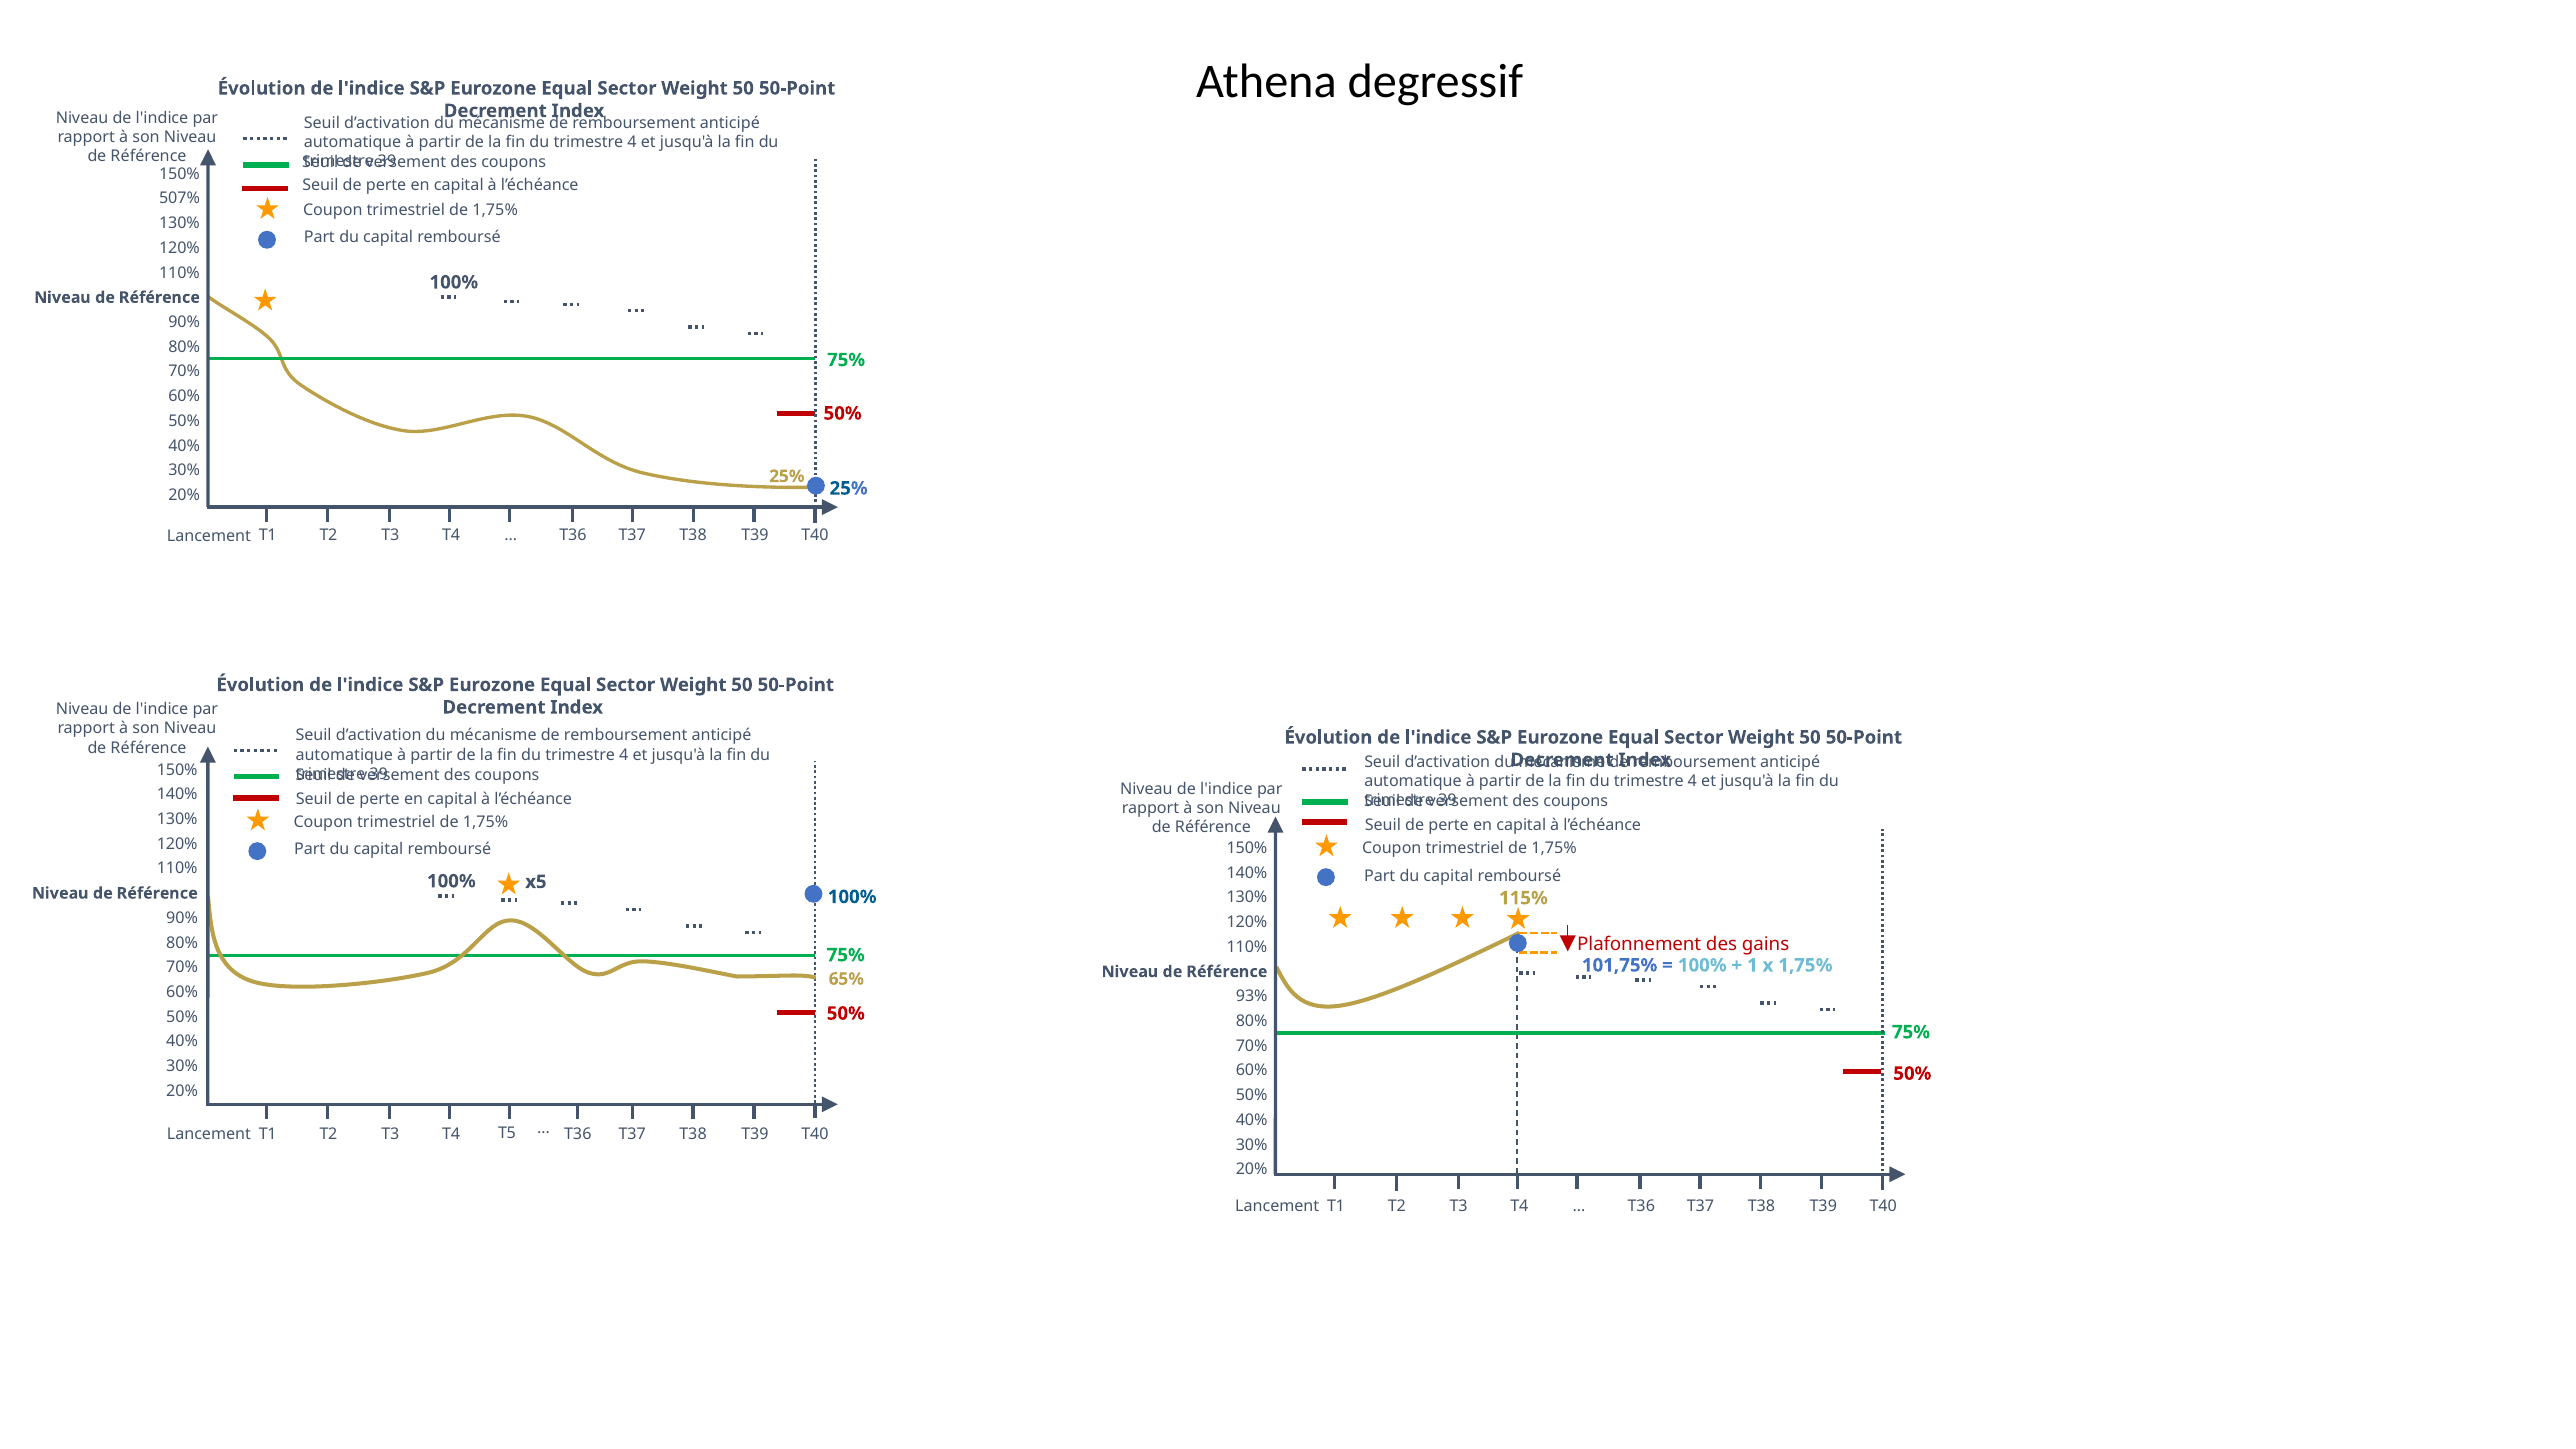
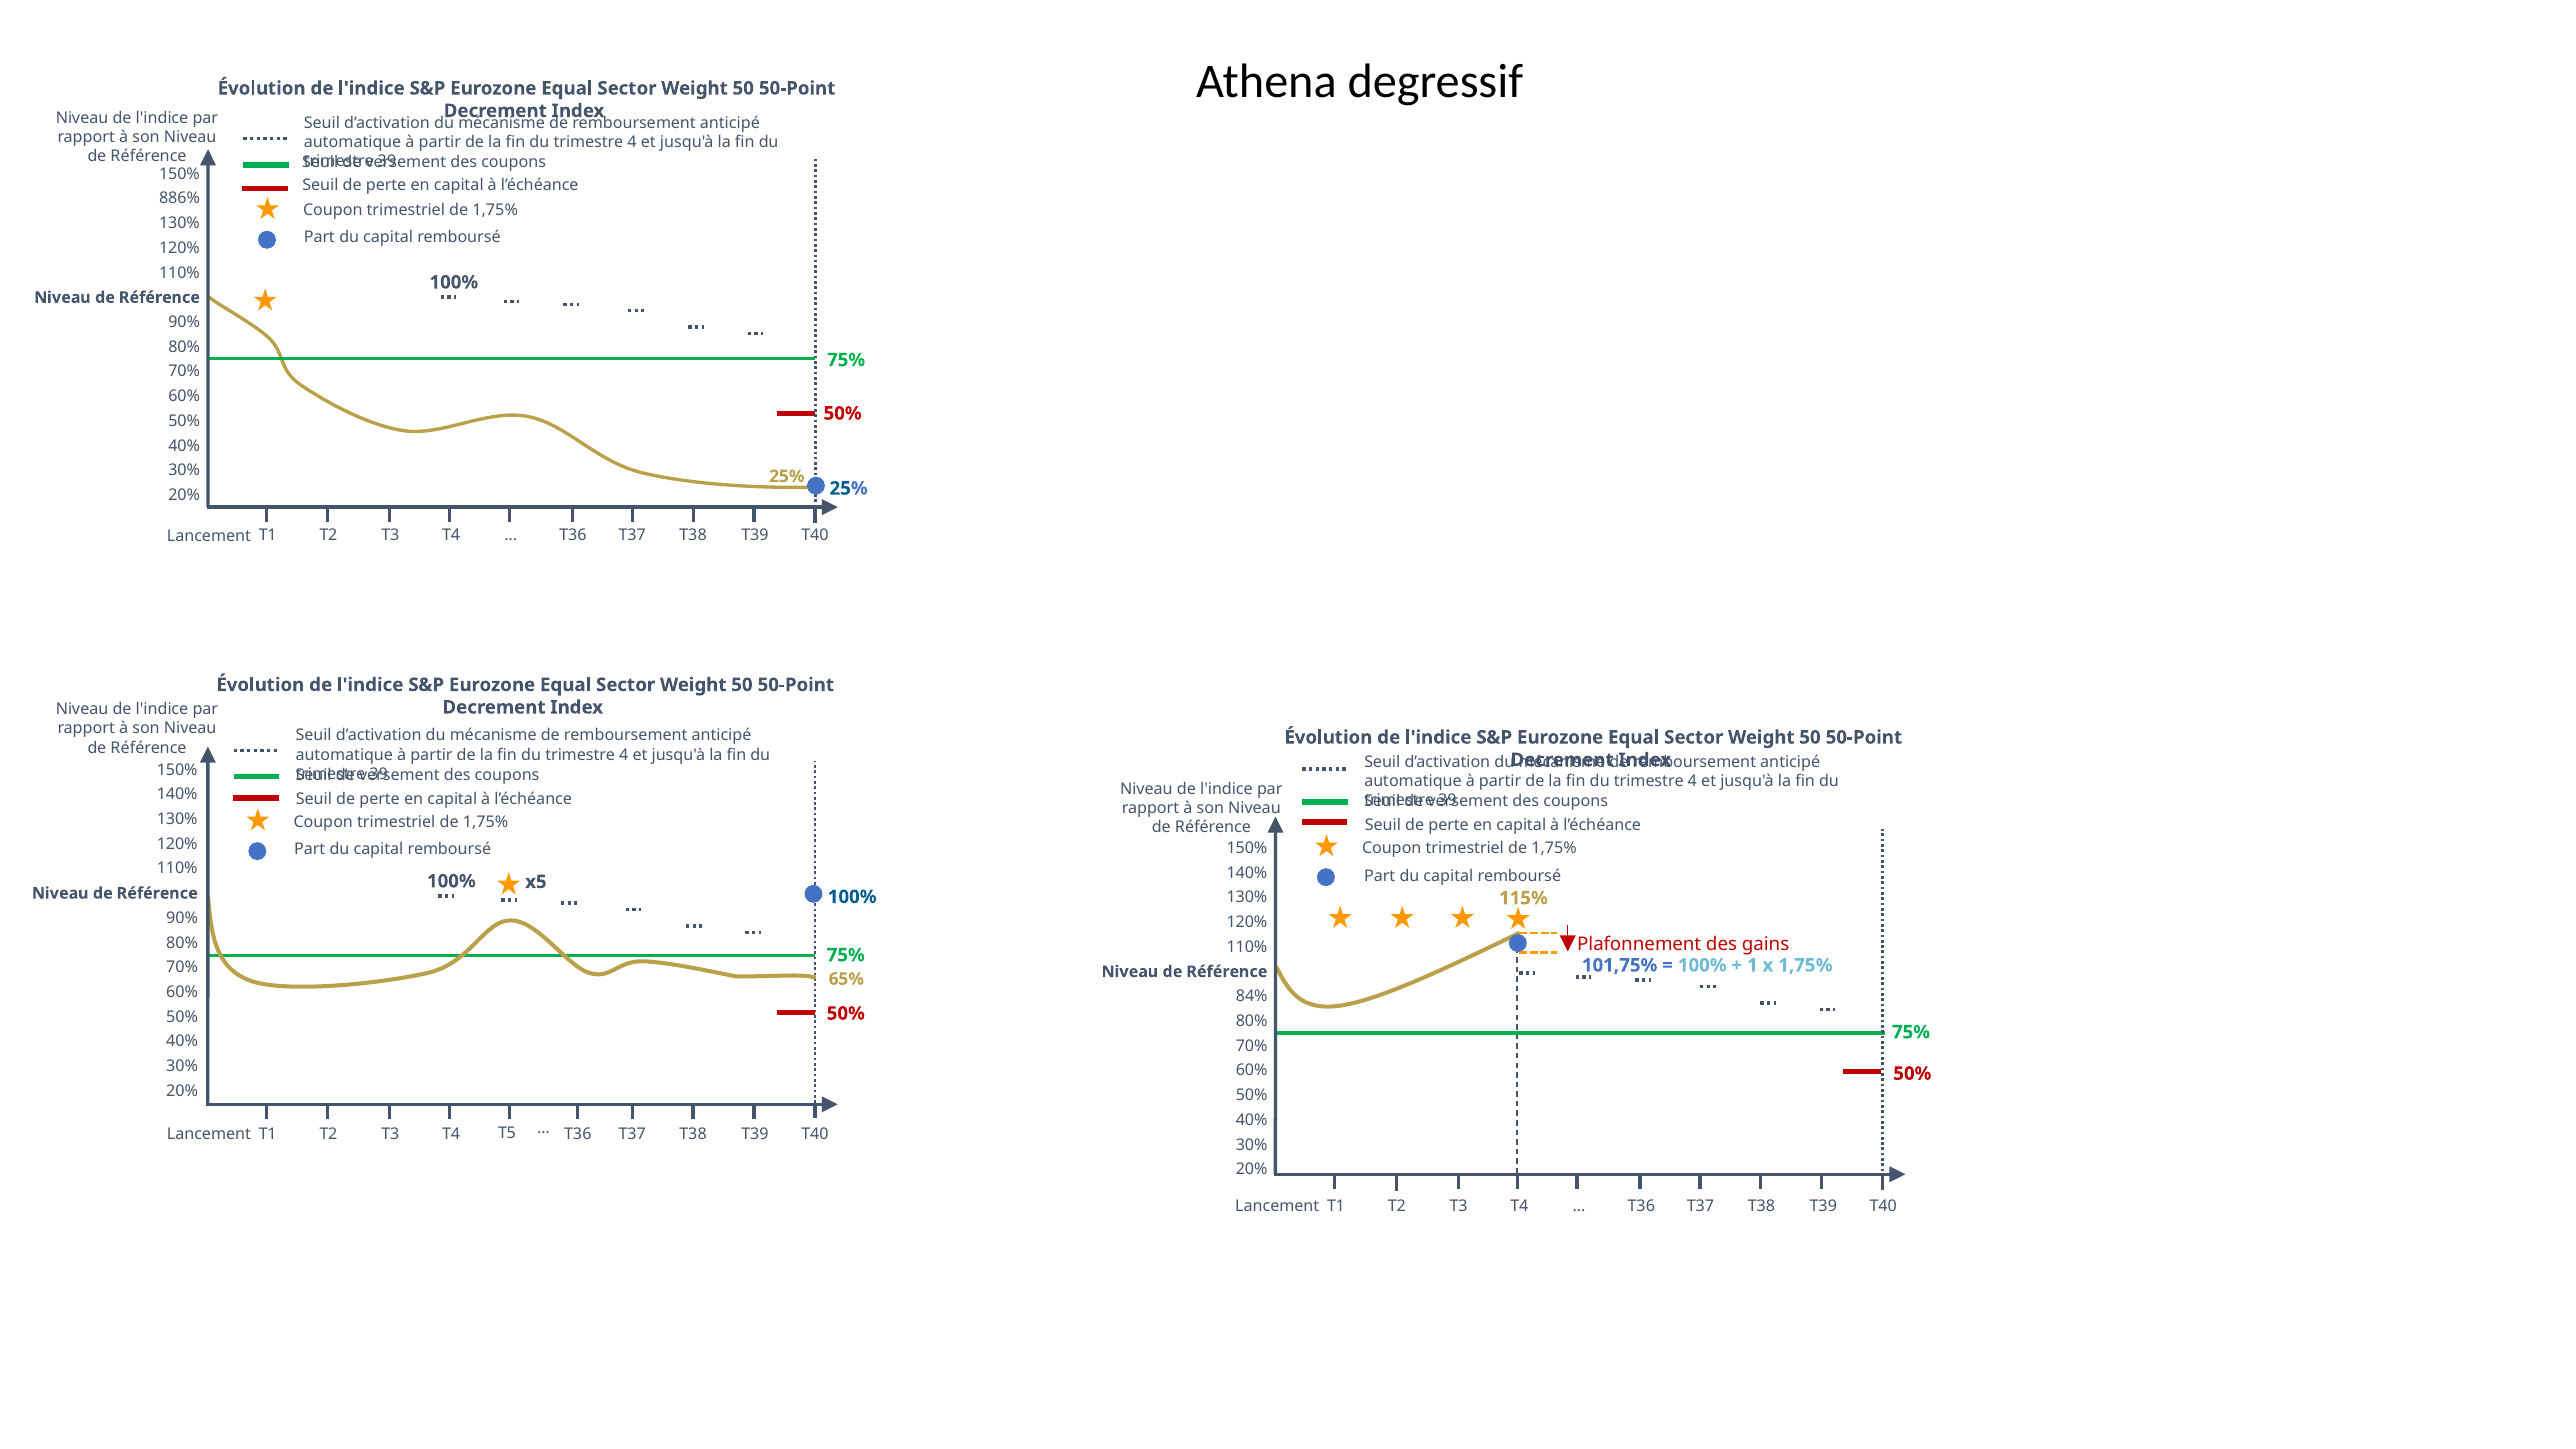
507%: 507% -> 886%
93%: 93% -> 84%
